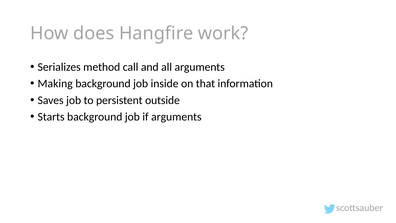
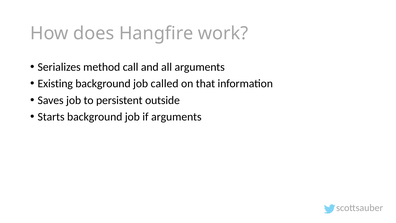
Making: Making -> Existing
inside: inside -> called
